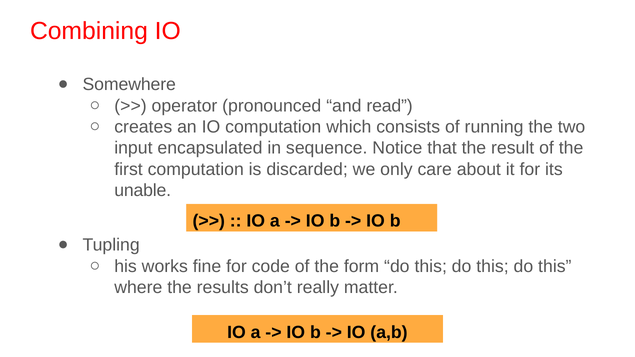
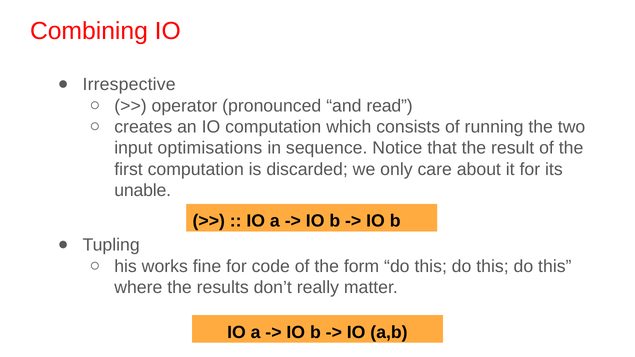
Somewhere: Somewhere -> Irrespective
encapsulated: encapsulated -> optimisations
